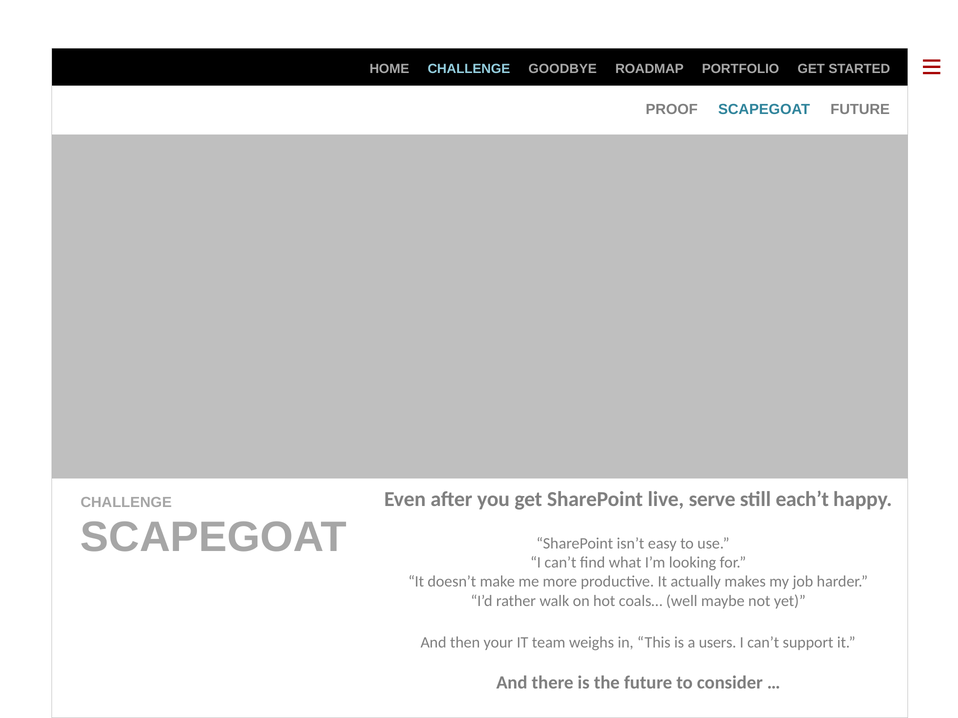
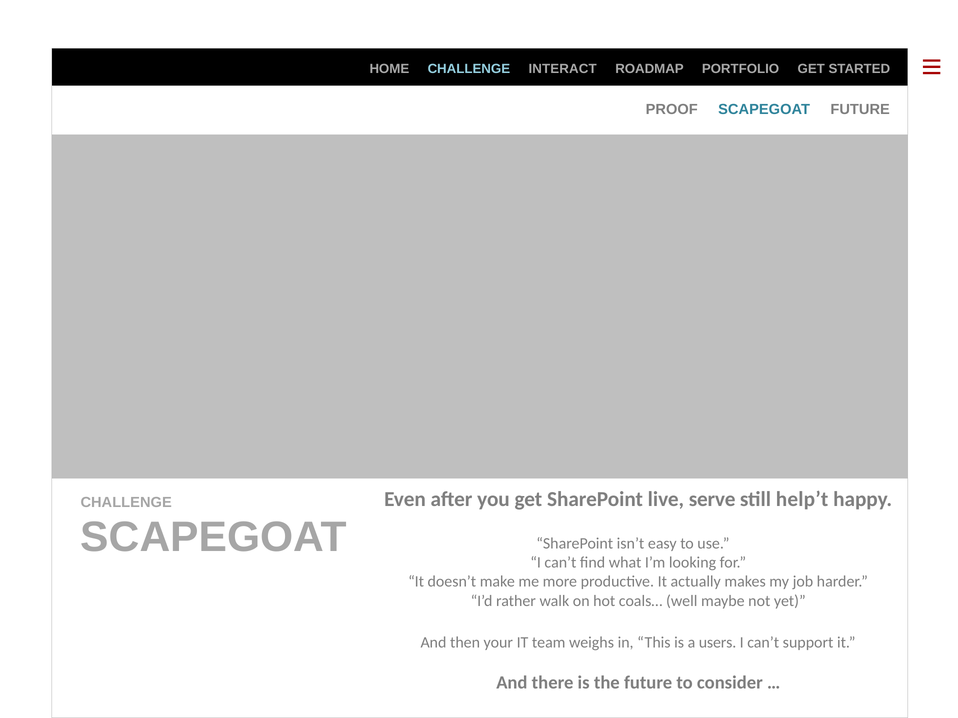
GOODBYE: GOODBYE -> INTERACT
each’t: each’t -> help’t
